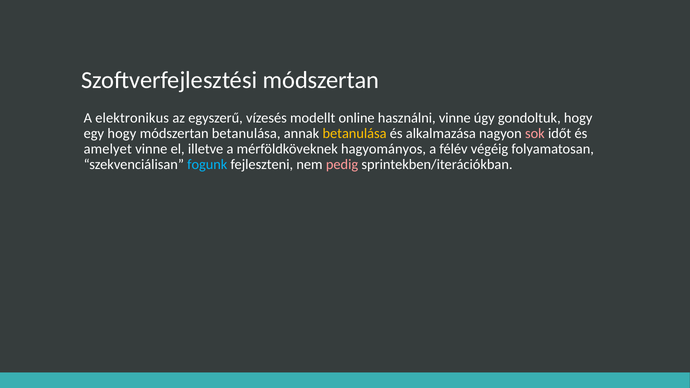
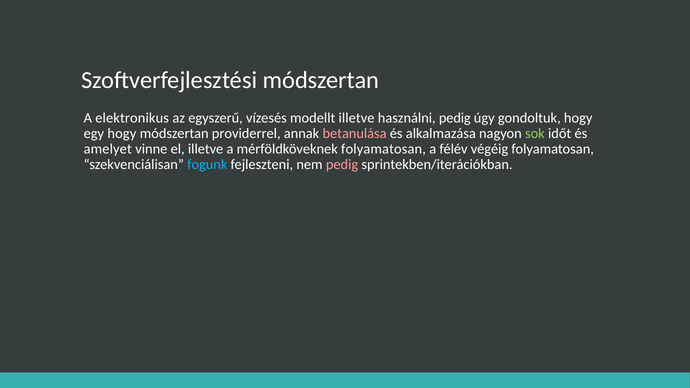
modellt online: online -> illetve
használni vinne: vinne -> pedig
módszertan betanulása: betanulása -> providerrel
betanulása at (355, 133) colour: yellow -> pink
sok colour: pink -> light green
mérföldköveknek hagyományos: hagyományos -> folyamatosan
